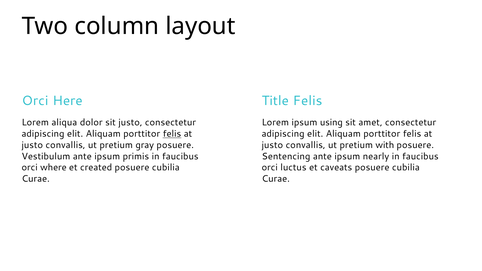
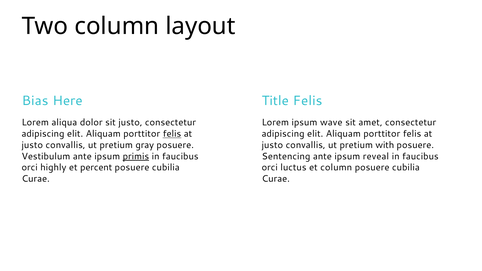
Orci at (35, 101): Orci -> Bias
using: using -> wave
primis underline: none -> present
nearly: nearly -> reveal
where: where -> highly
created: created -> percent
et caveats: caveats -> column
